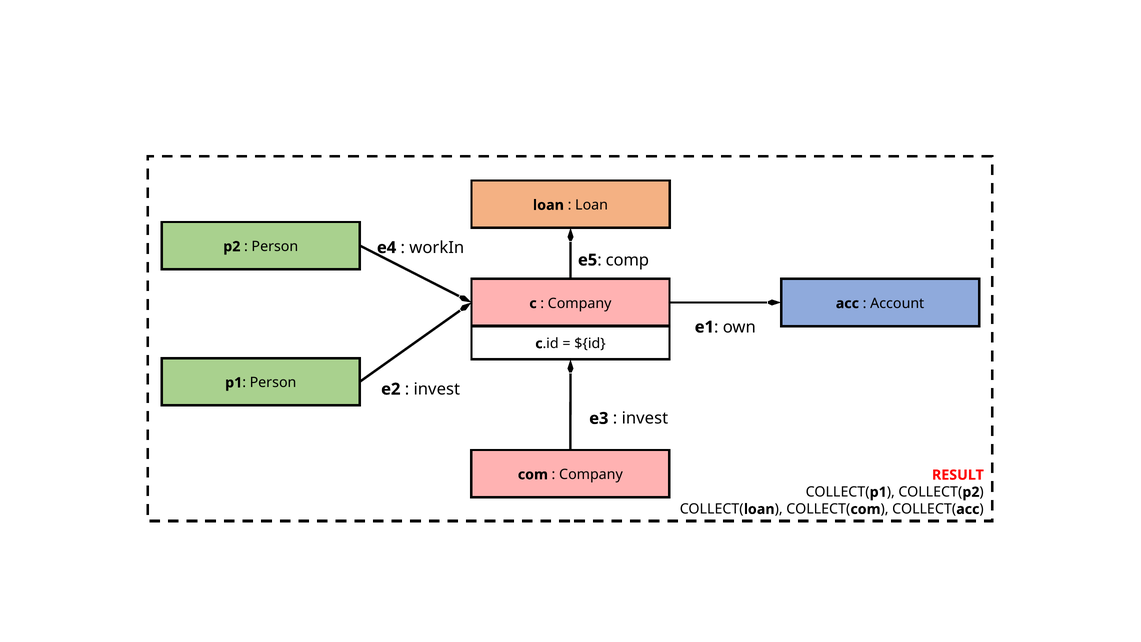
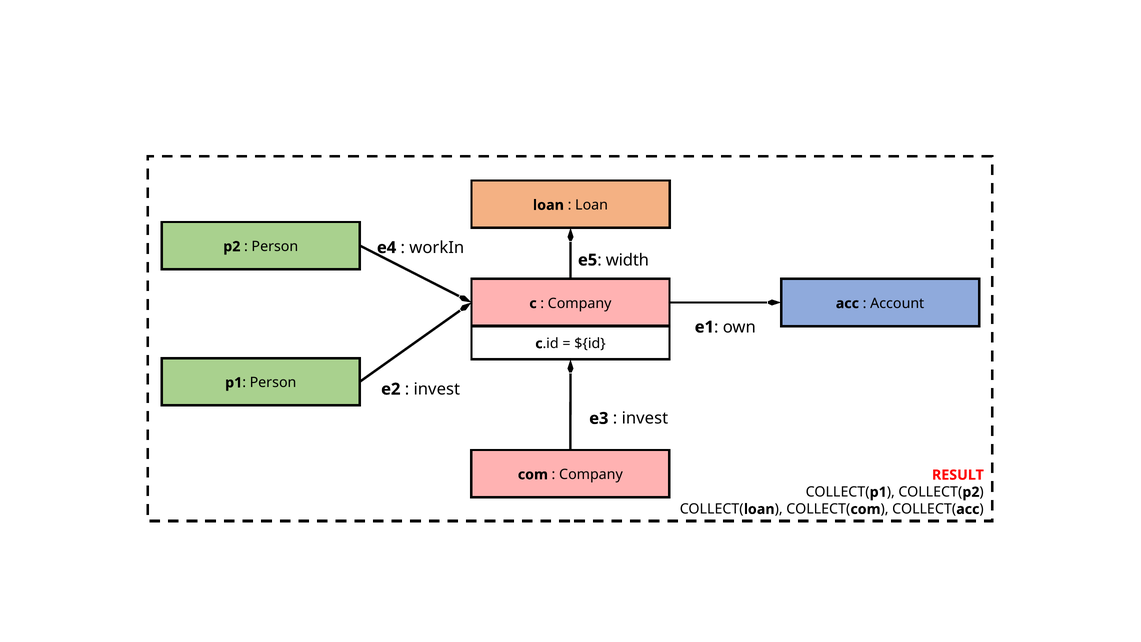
comp: comp -> width
